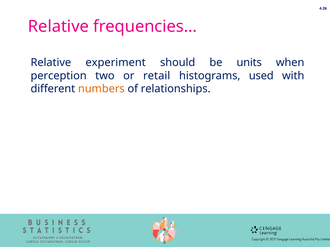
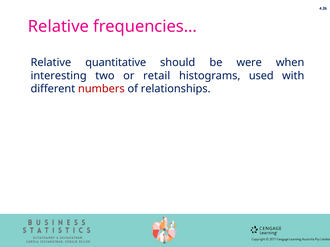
experiment: experiment -> quantitative
units: units -> were
perception: perception -> interesting
numbers colour: orange -> red
